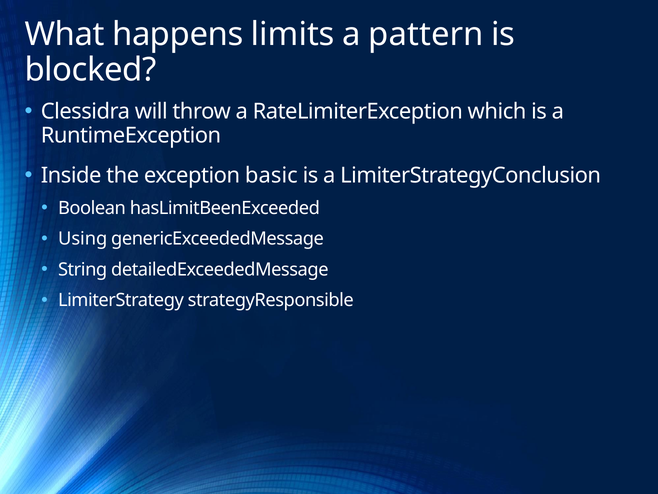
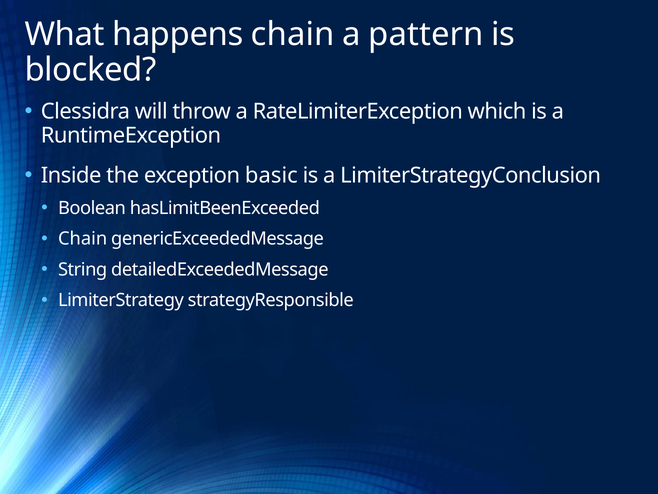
happens limits: limits -> chain
Using at (83, 239): Using -> Chain
